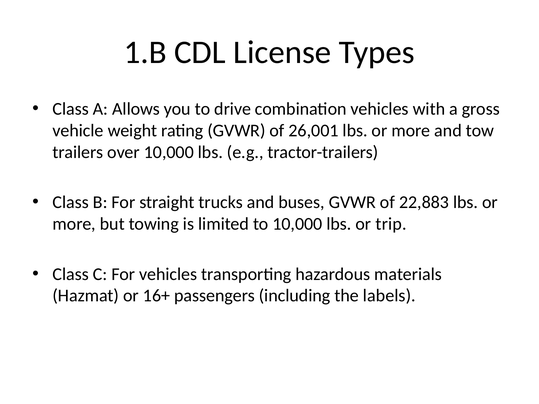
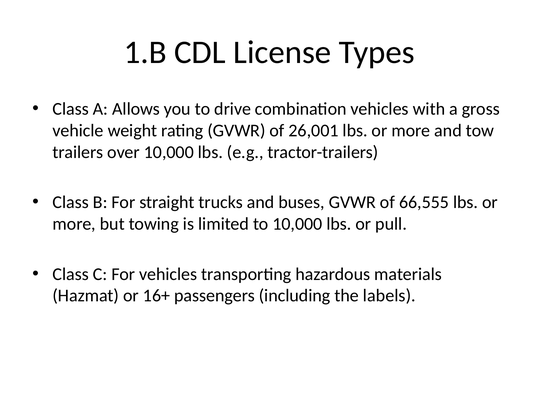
22,883: 22,883 -> 66,555
trip: trip -> pull
